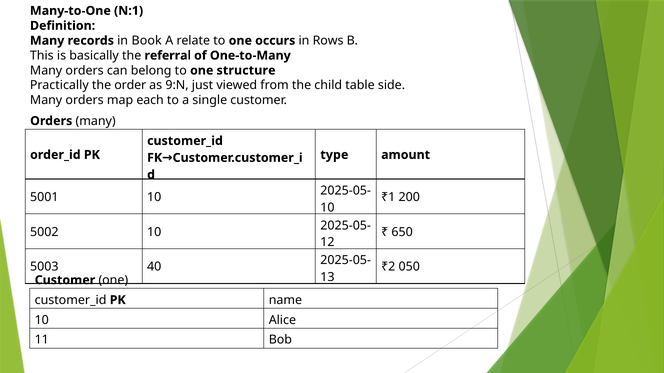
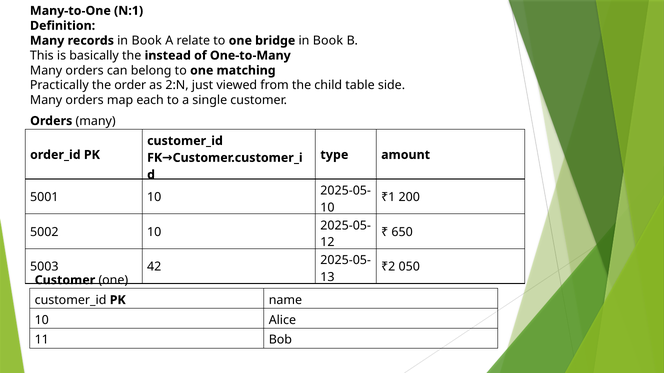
occurs: occurs -> bridge
Rows at (328, 41): Rows -> Book
referral: referral -> instead
structure: structure -> matching
9:N: 9:N -> 2:N
40: 40 -> 42
